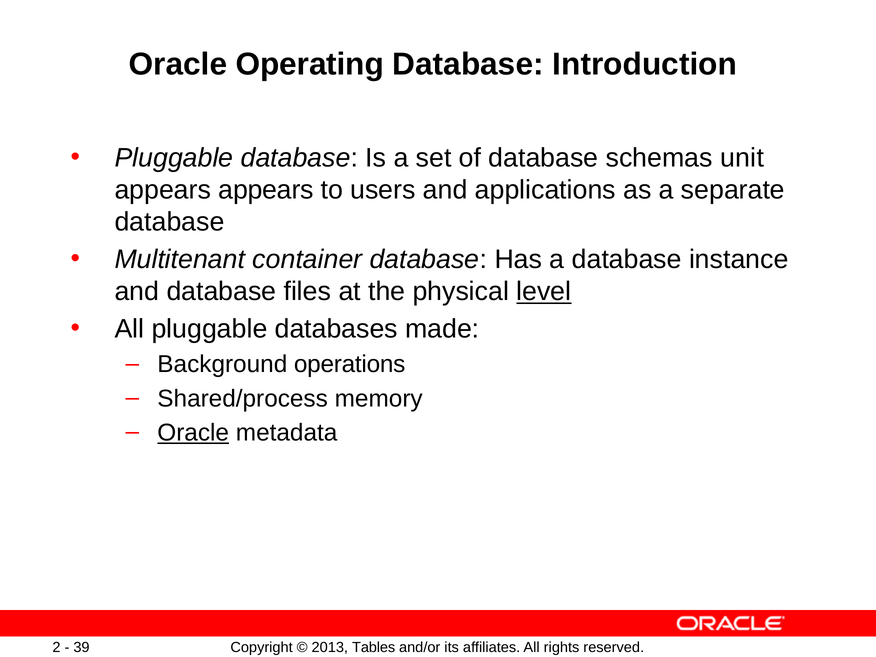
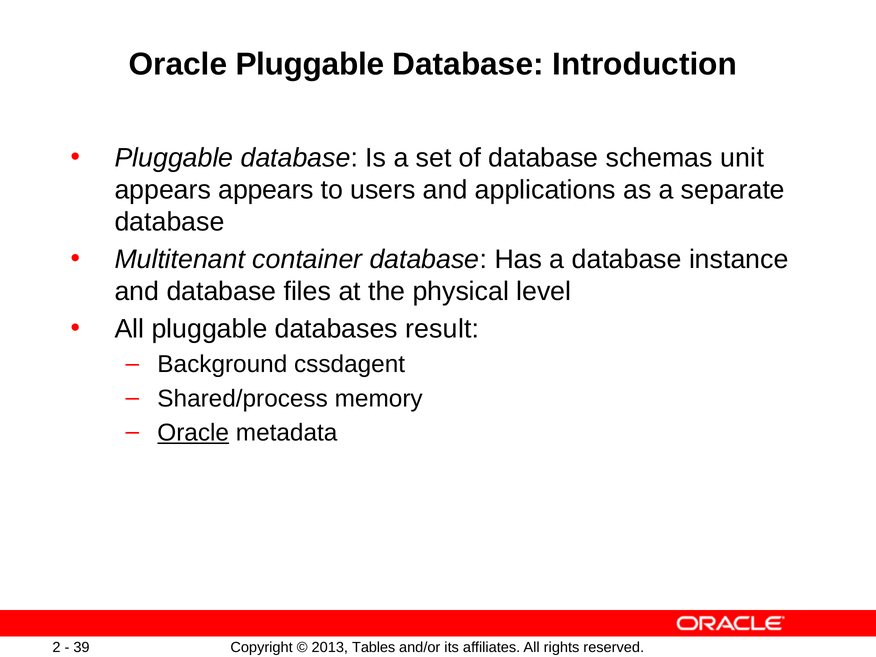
Oracle Operating: Operating -> Pluggable
level underline: present -> none
made: made -> result
operations: operations -> cssdagent
